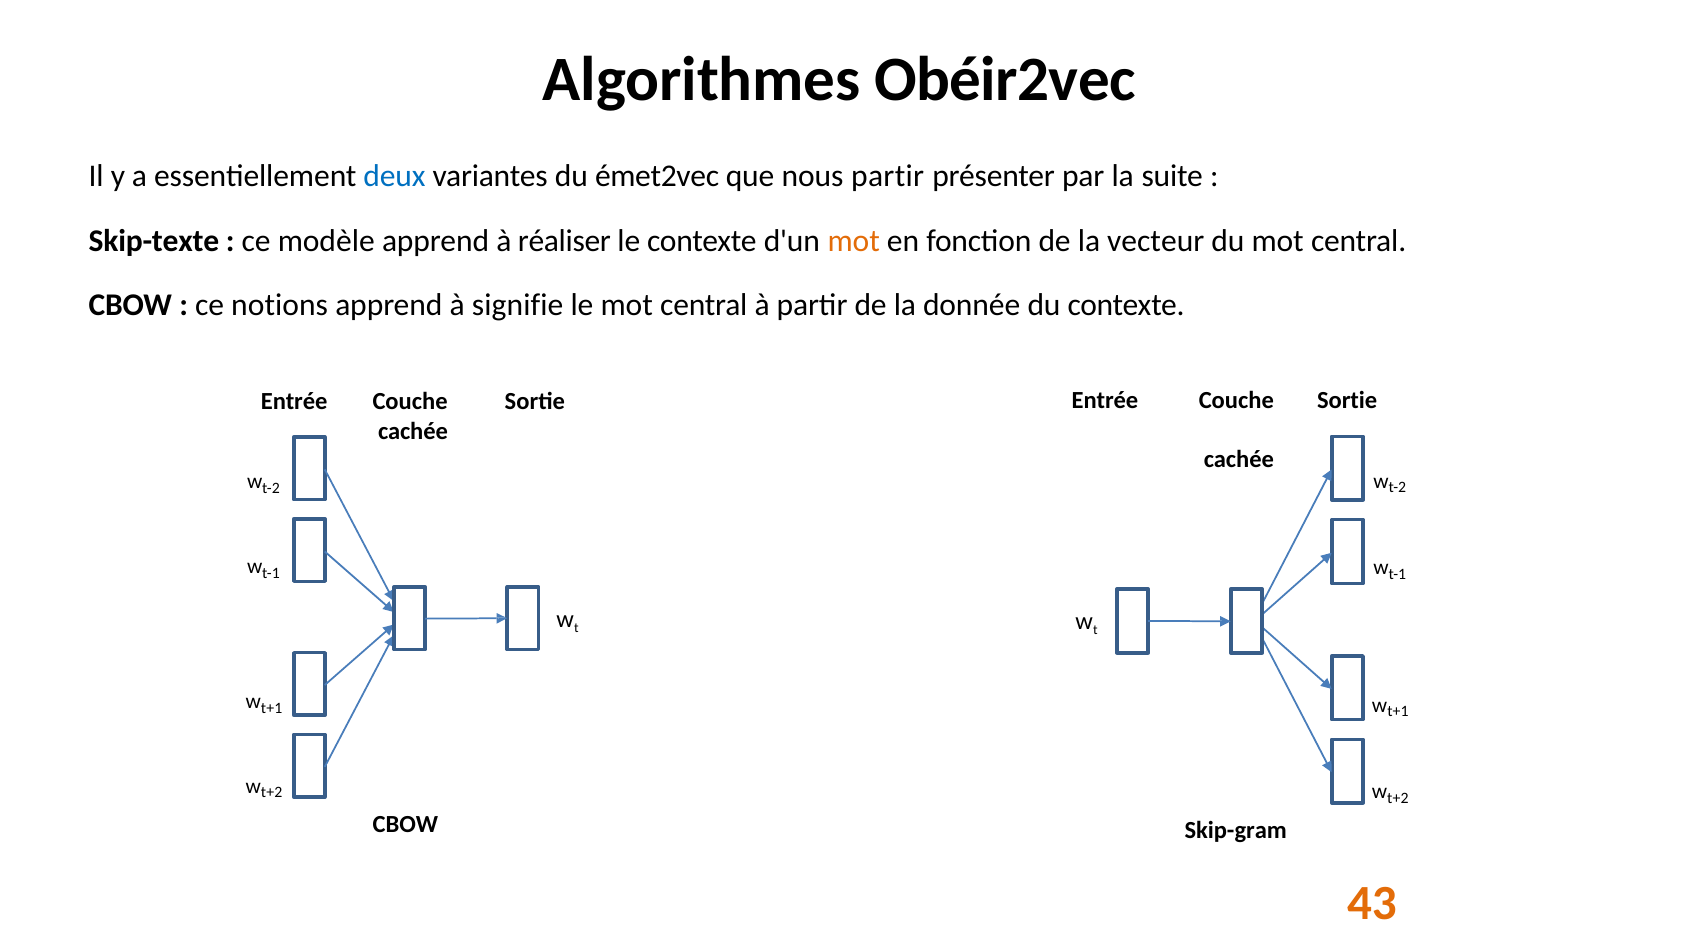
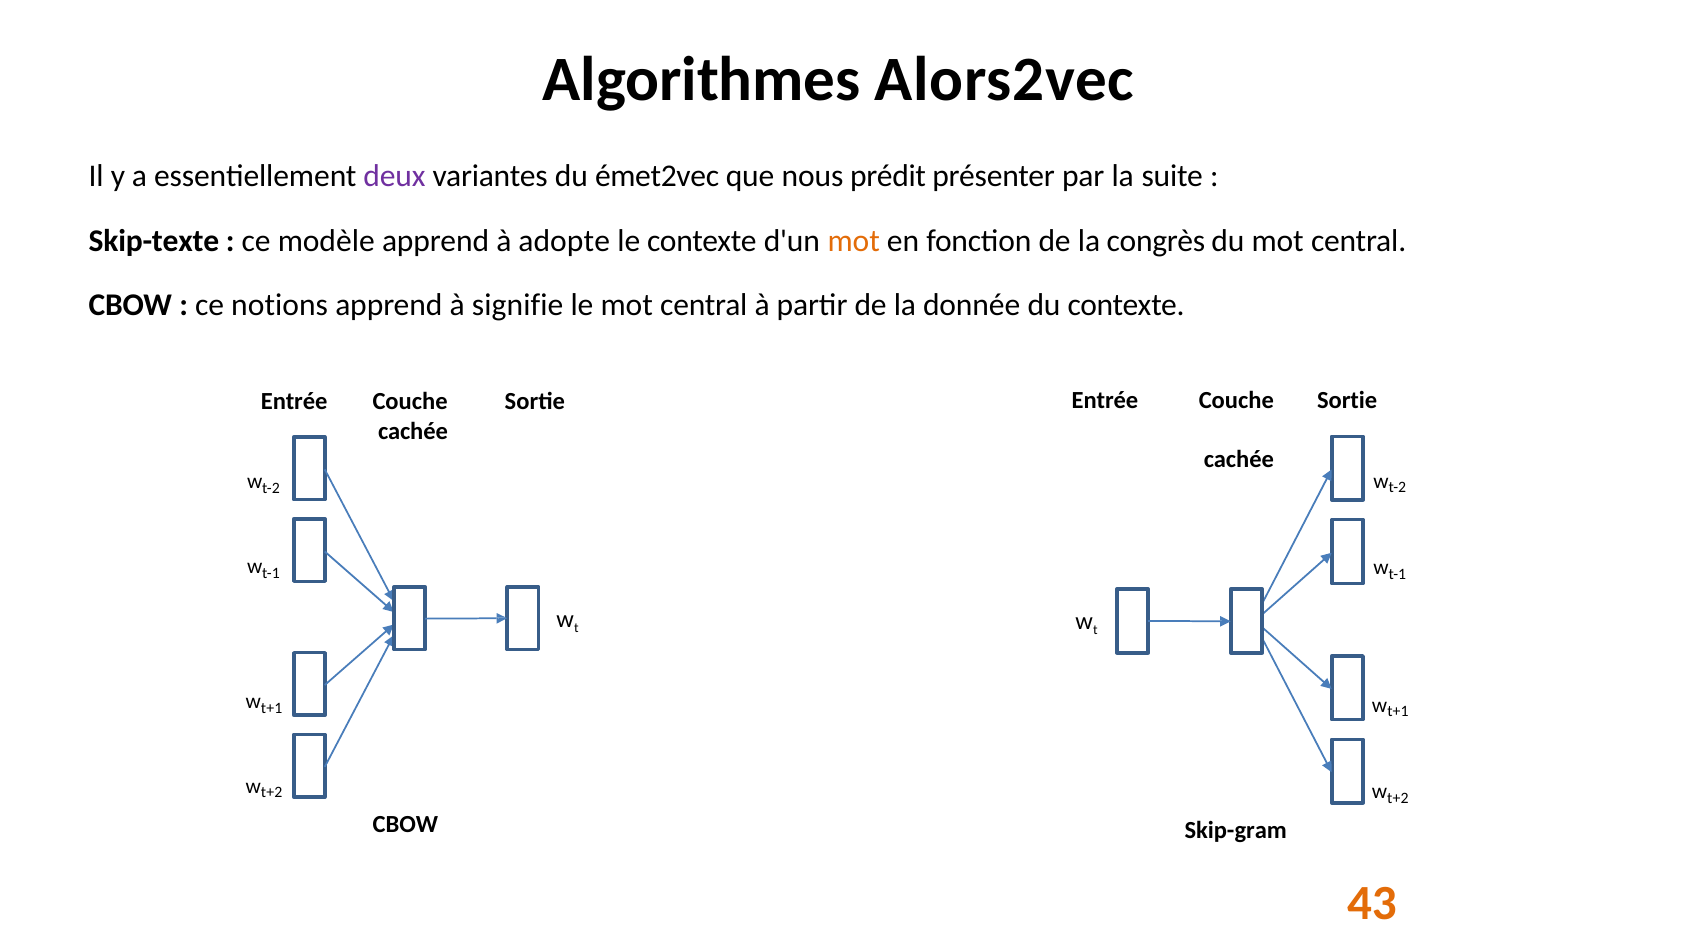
Obéir2vec: Obéir2vec -> Alors2vec
deux colour: blue -> purple
nous partir: partir -> prédit
réaliser: réaliser -> adopte
vecteur: vecteur -> congrès
